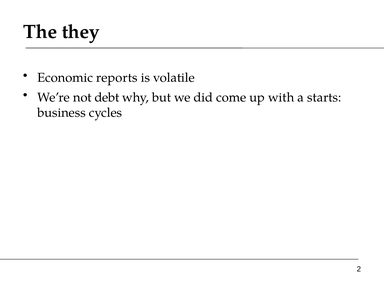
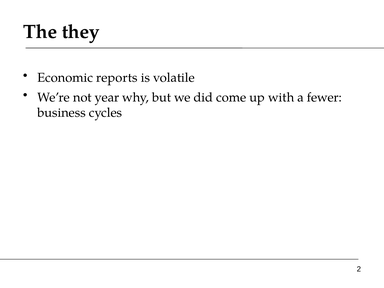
debt: debt -> year
starts: starts -> fewer
